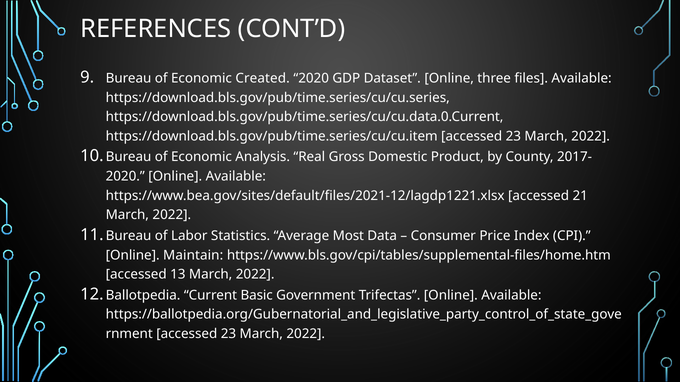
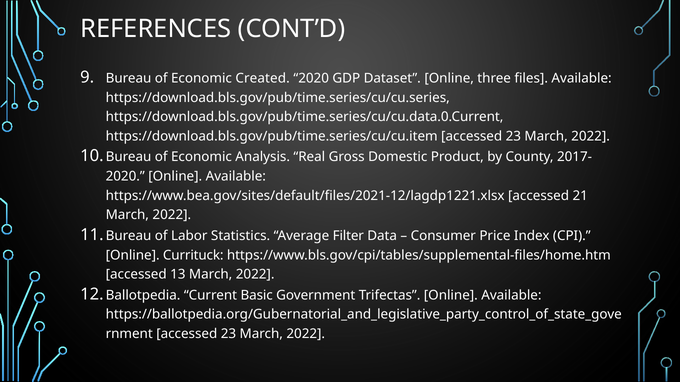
Most: Most -> Filter
Maintain: Maintain -> Currituck
